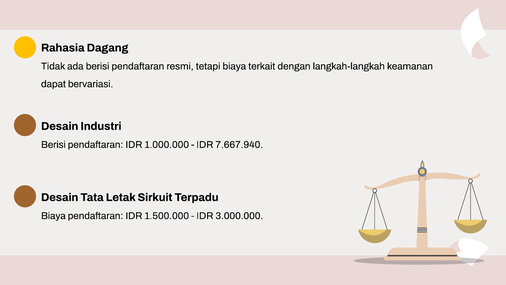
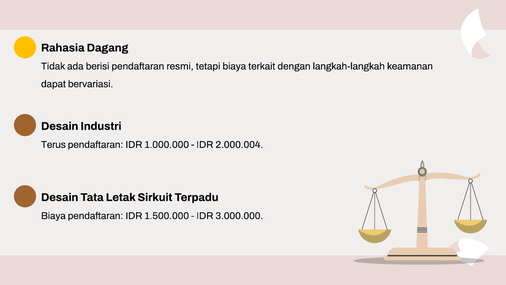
Berisi at (53, 144): Berisi -> Terus
7.667.940: 7.667.940 -> 2.000.004
